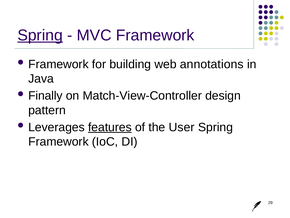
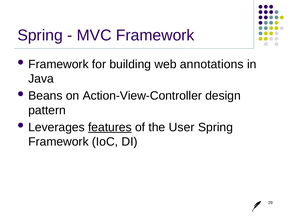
Spring at (40, 35) underline: present -> none
Finally: Finally -> Beans
Match-View-Controller: Match-View-Controller -> Action-View-Controller
